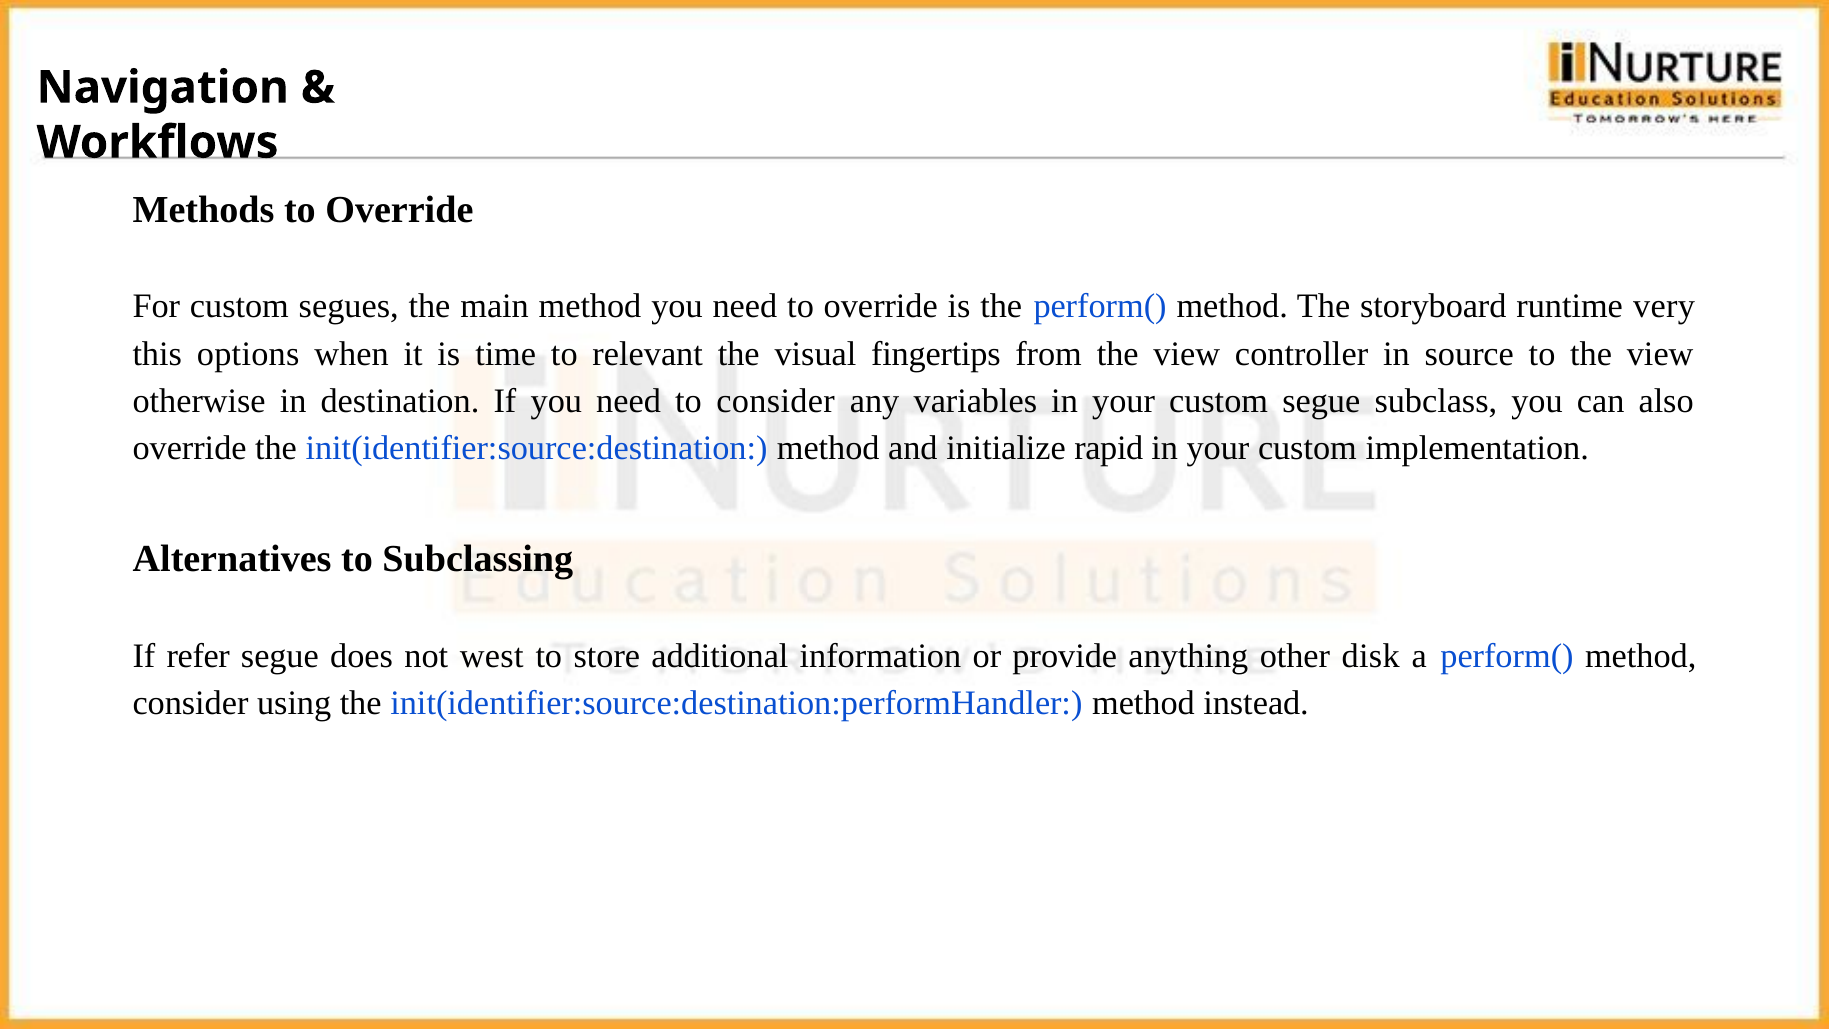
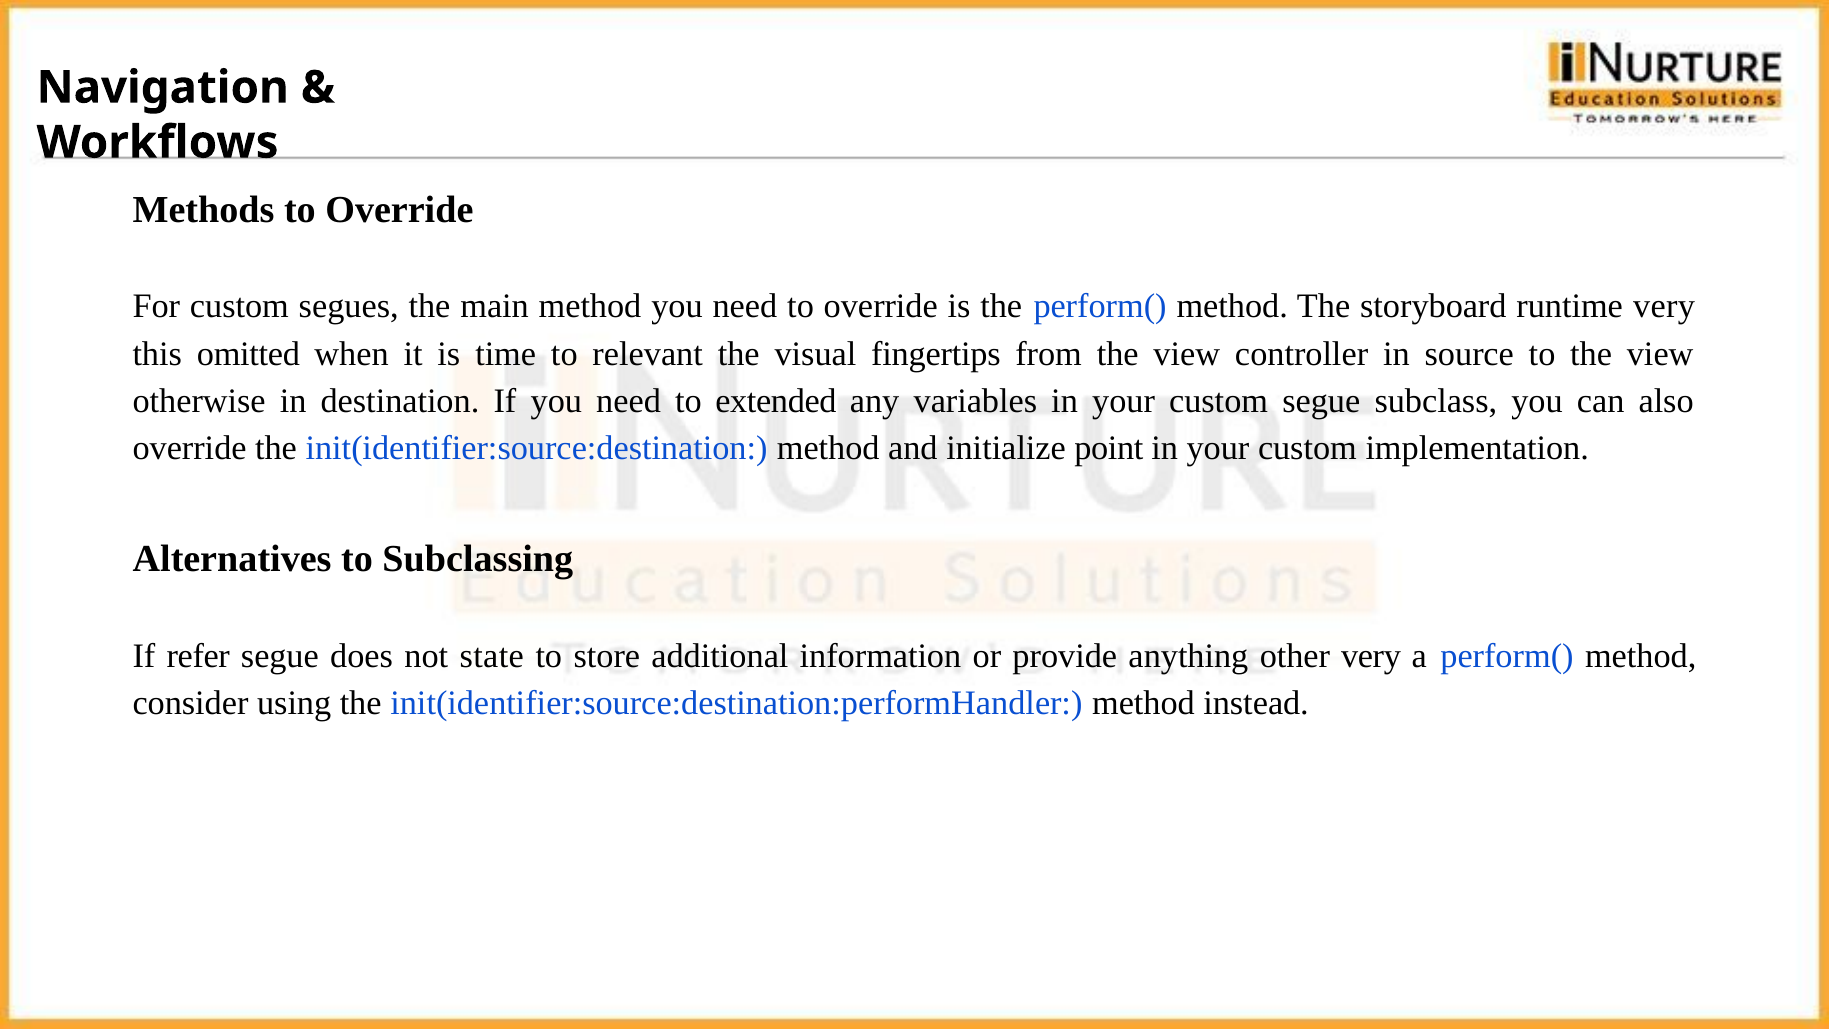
options: options -> omitted
to consider: consider -> extended
rapid: rapid -> point
west: west -> state
other disk: disk -> very
